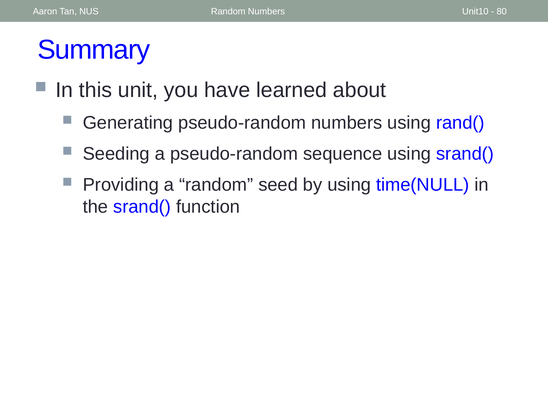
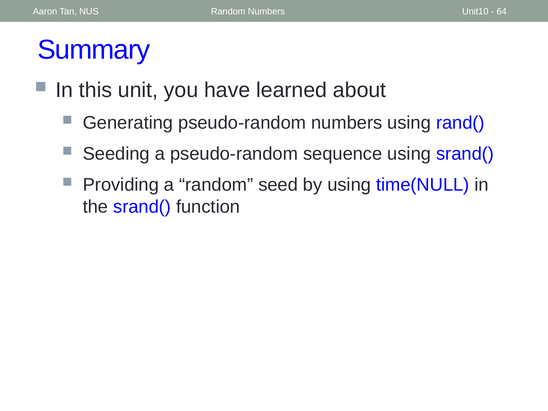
80: 80 -> 64
